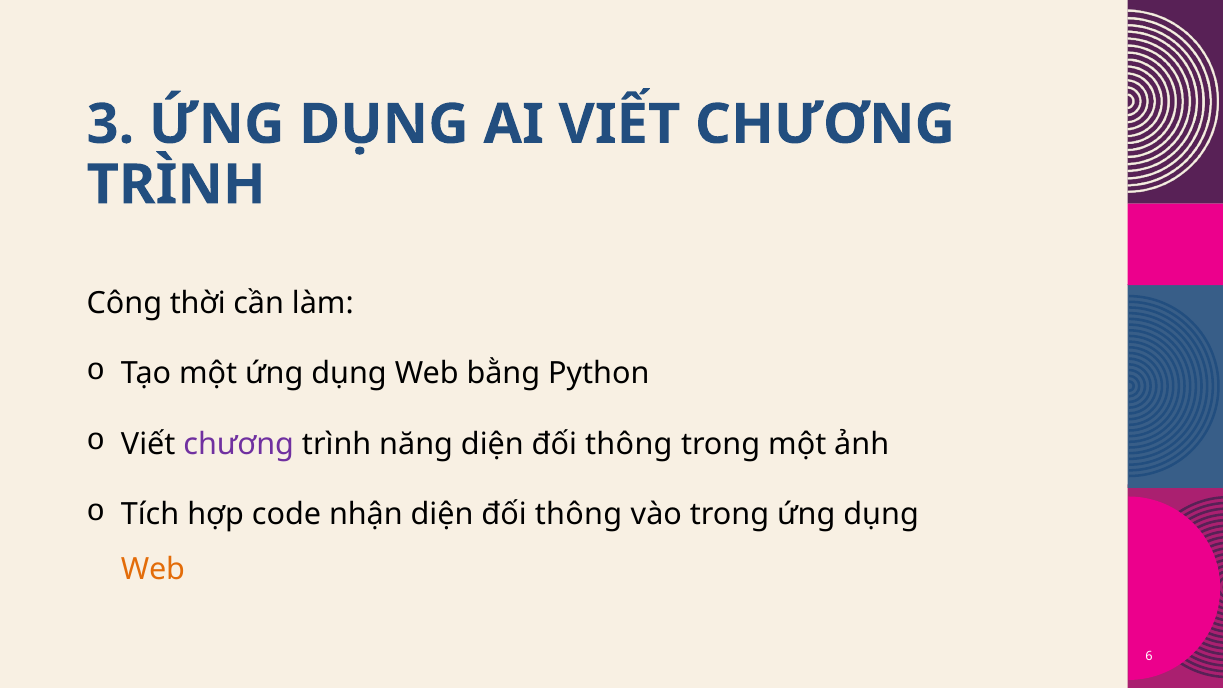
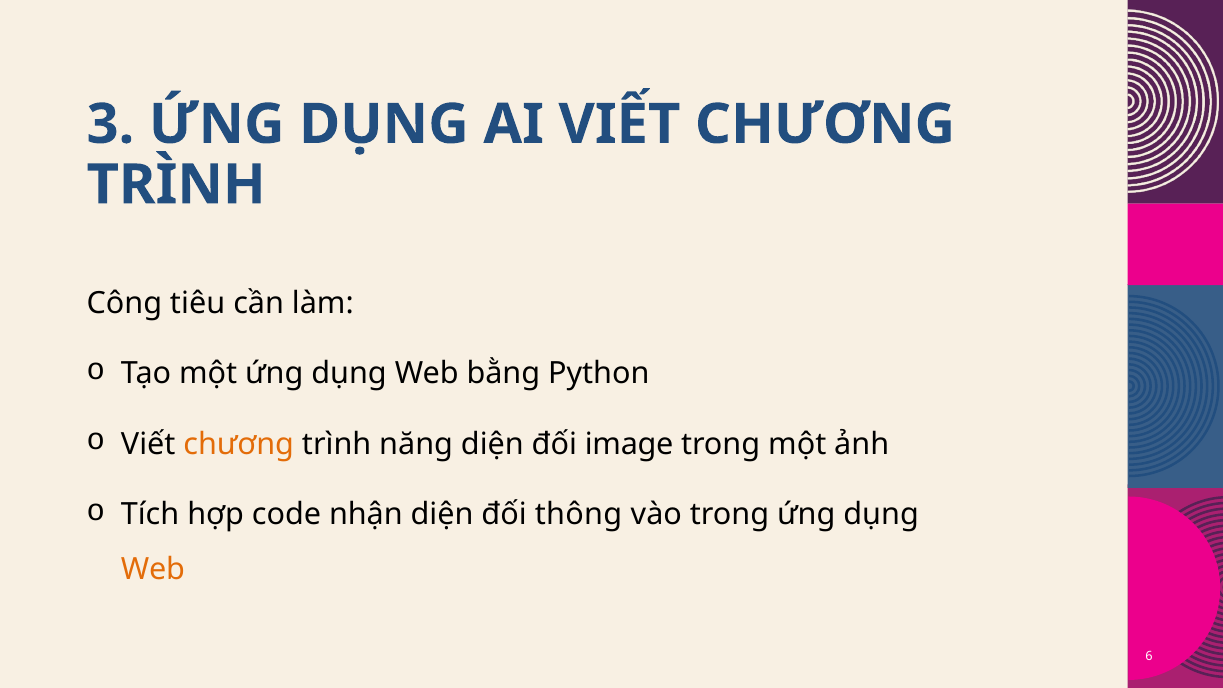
thời: thời -> tiêu
chương at (239, 444) colour: purple -> orange
thông at (629, 444): thông -> image
